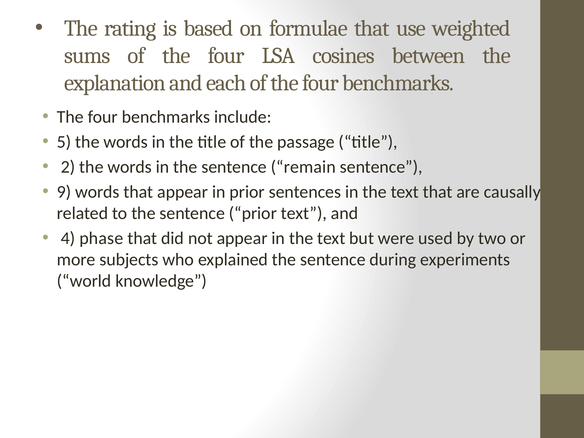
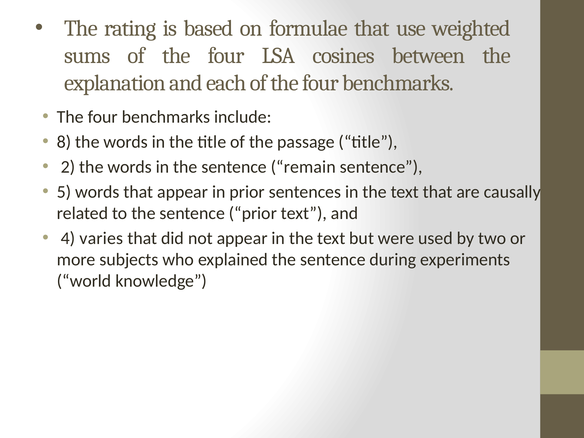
5: 5 -> 8
9: 9 -> 5
phase: phase -> varies
